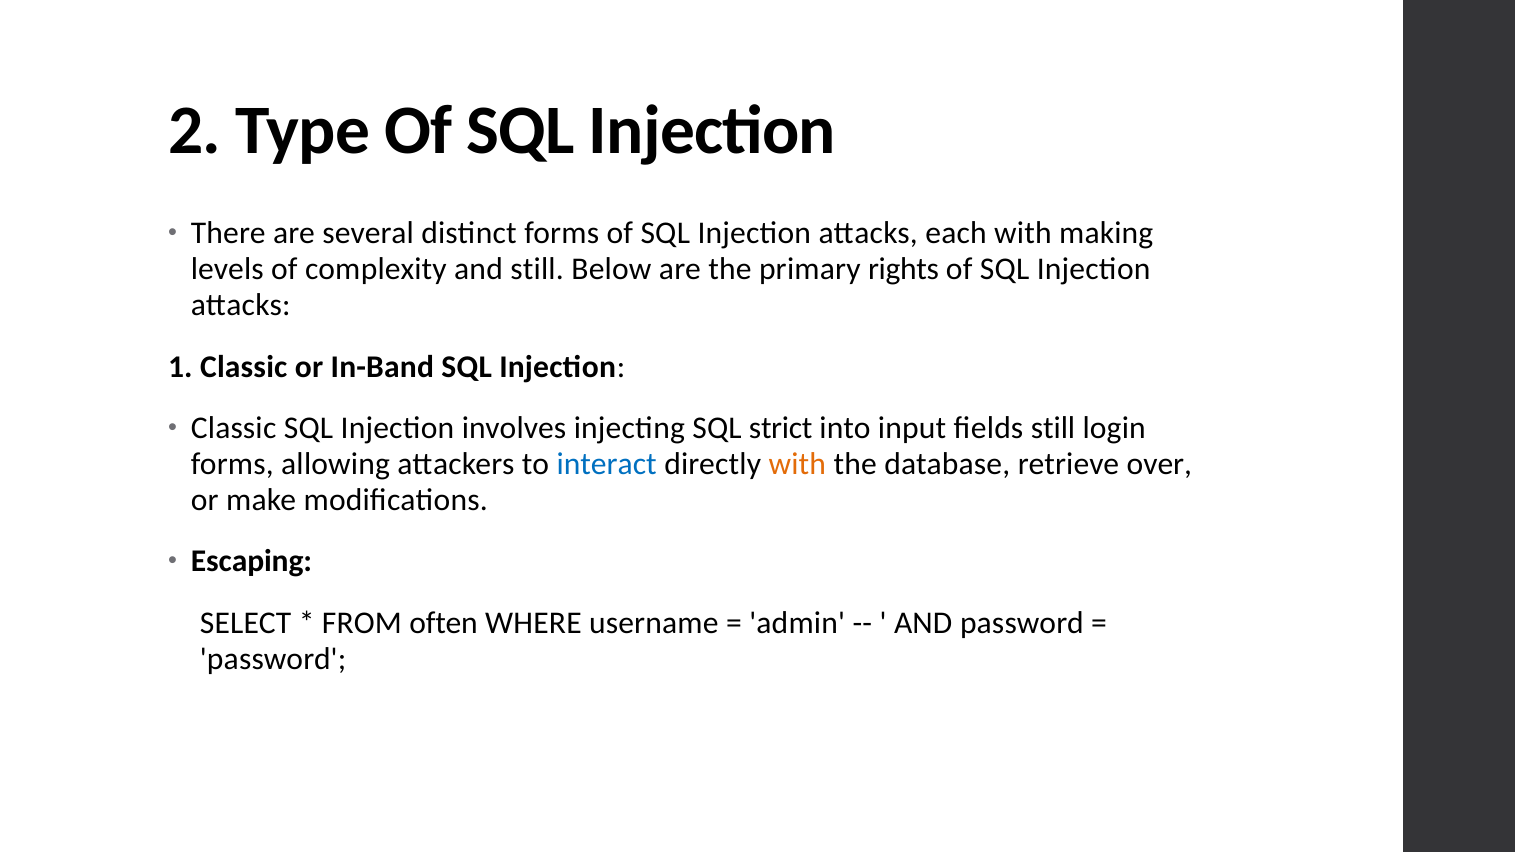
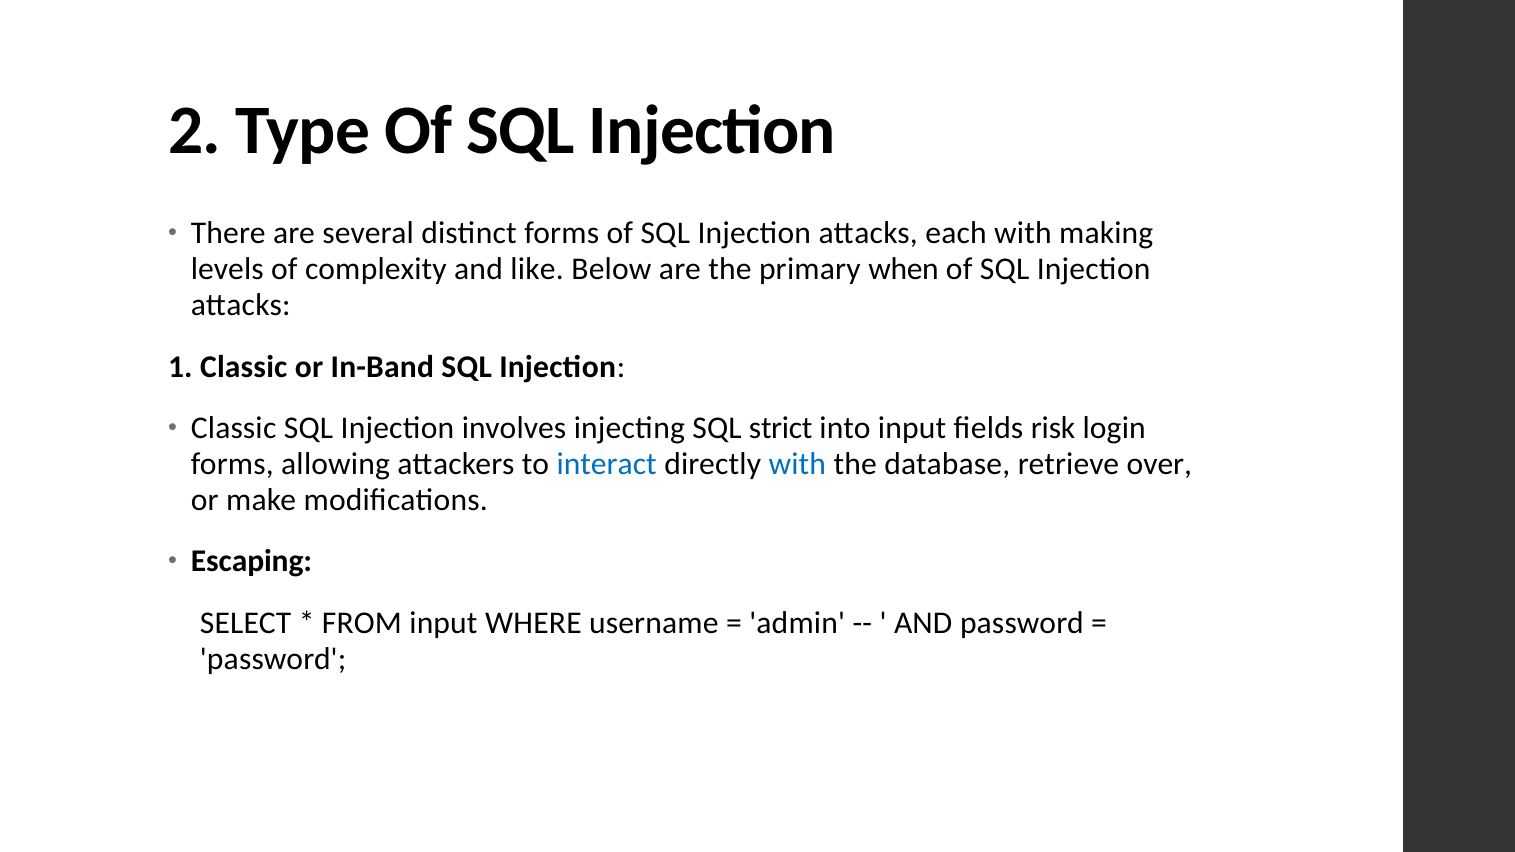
and still: still -> like
rights: rights -> when
fields still: still -> risk
with at (797, 464) colour: orange -> blue
FROM often: often -> input
